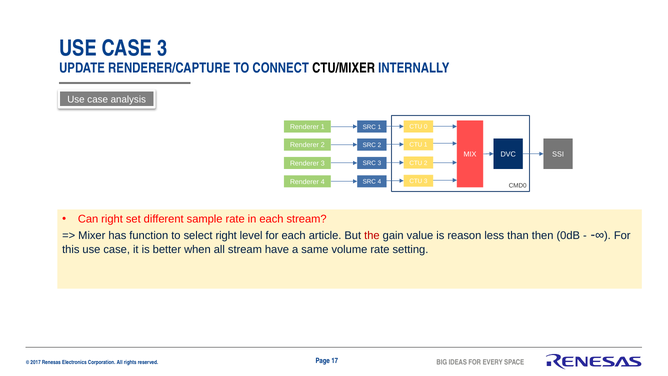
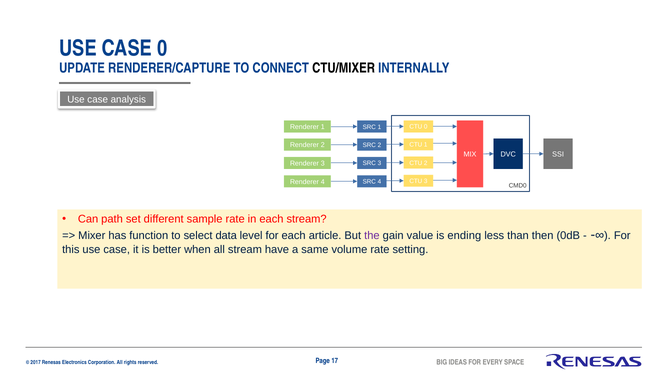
CASE 3: 3 -> 0
Can right: right -> path
select right: right -> data
the colour: red -> purple
reason: reason -> ending
